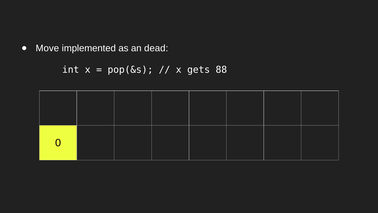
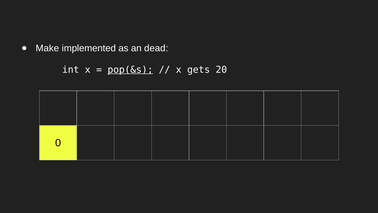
Move: Move -> Make
pop(&s underline: none -> present
88: 88 -> 20
